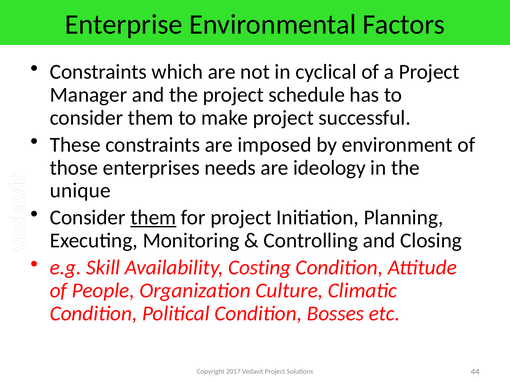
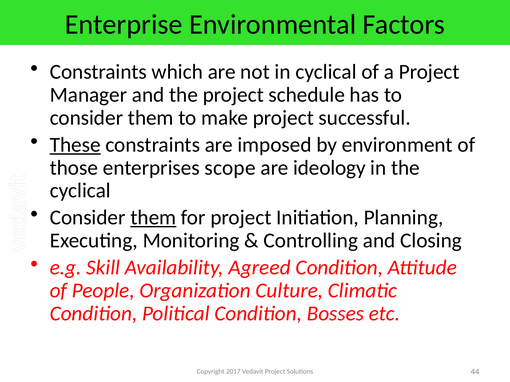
These underline: none -> present
needs: needs -> scope
unique at (80, 191): unique -> cyclical
Costing: Costing -> Agreed
